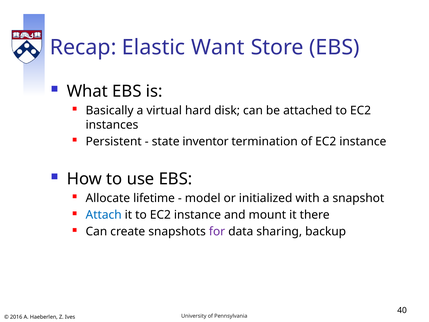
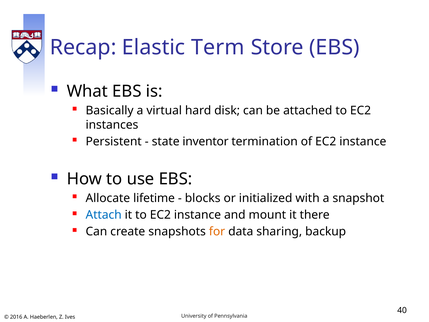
Want: Want -> Term
model: model -> blocks
for colour: purple -> orange
